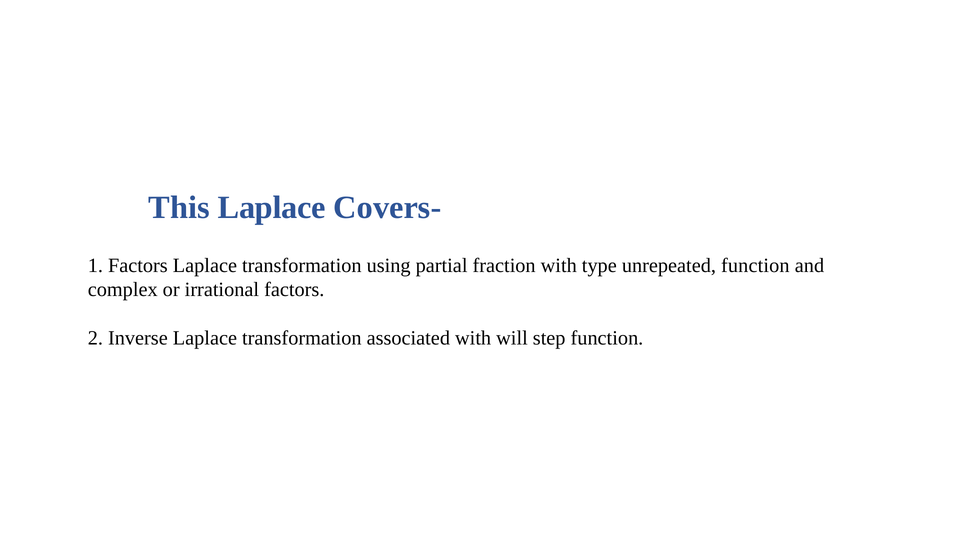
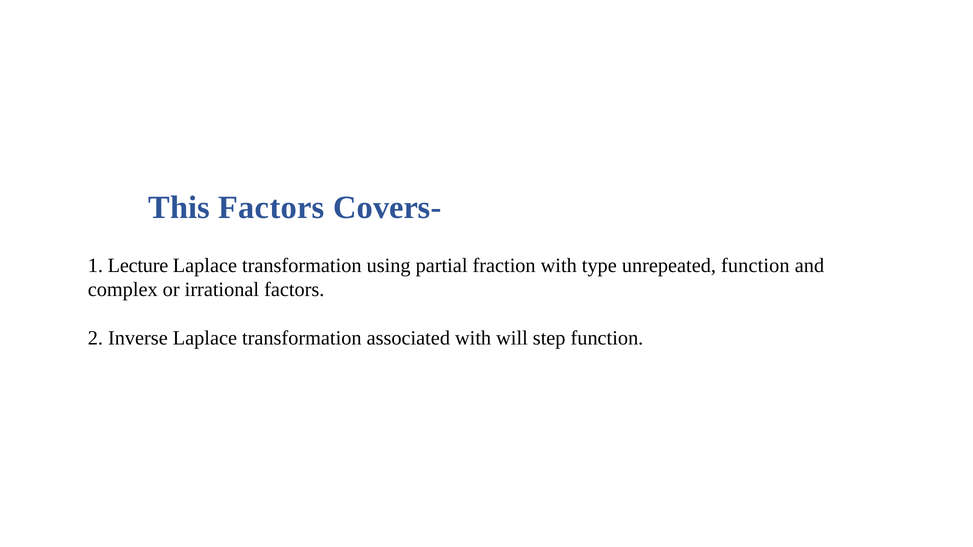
This Laplace: Laplace -> Factors
1 Factors: Factors -> Lecture
